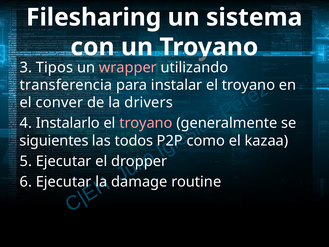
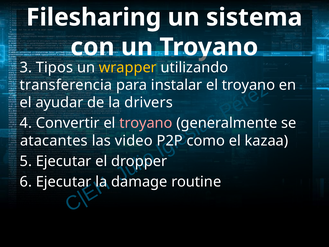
wrapper colour: pink -> yellow
conver: conver -> ayudar
Instalarlo: Instalarlo -> Convertir
siguientes: siguientes -> atacantes
todos: todos -> video
